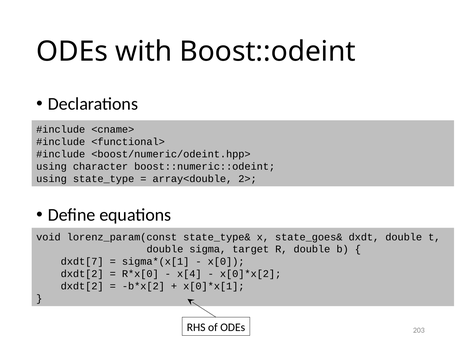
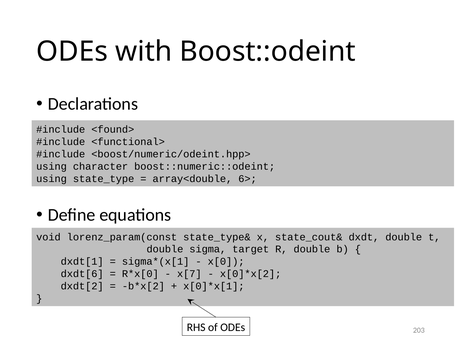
<cname>: <cname> -> <found>
2>: 2> -> 6>
state_goes&: state_goes& -> state_cout&
dxdt[7: dxdt[7 -> dxdt[1
dxdt[2 at (82, 274): dxdt[2 -> dxdt[6
x[4: x[4 -> x[7
